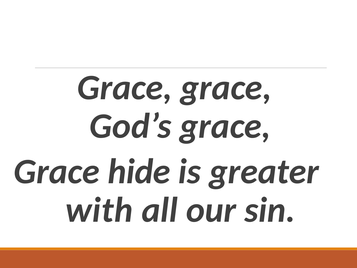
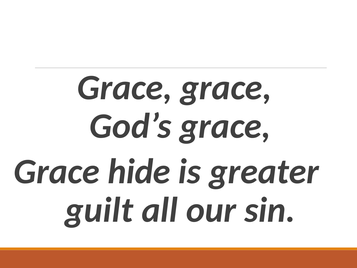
with: with -> guilt
